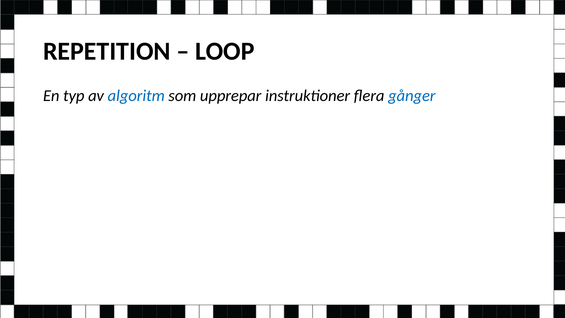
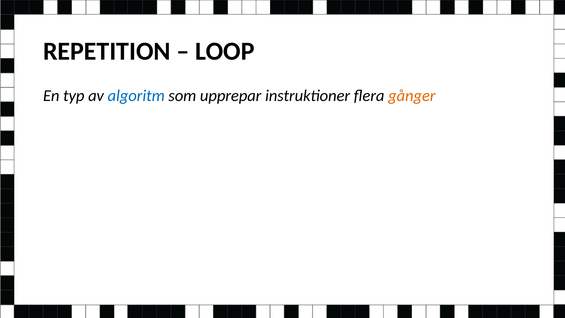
gånger colour: blue -> orange
